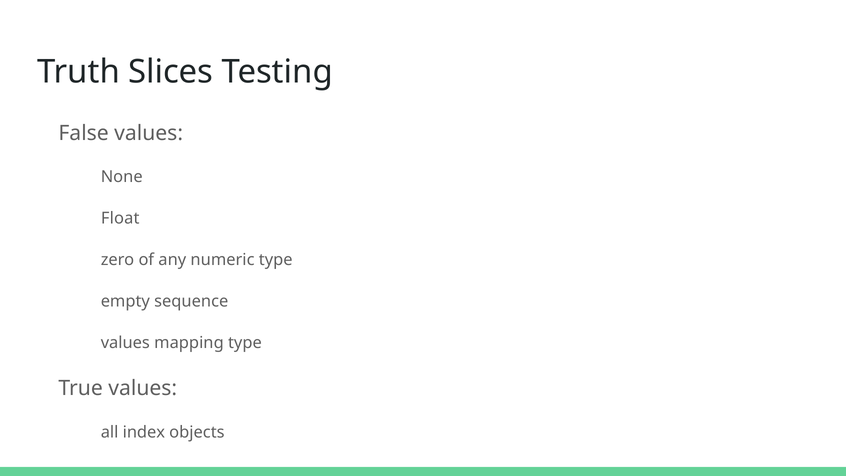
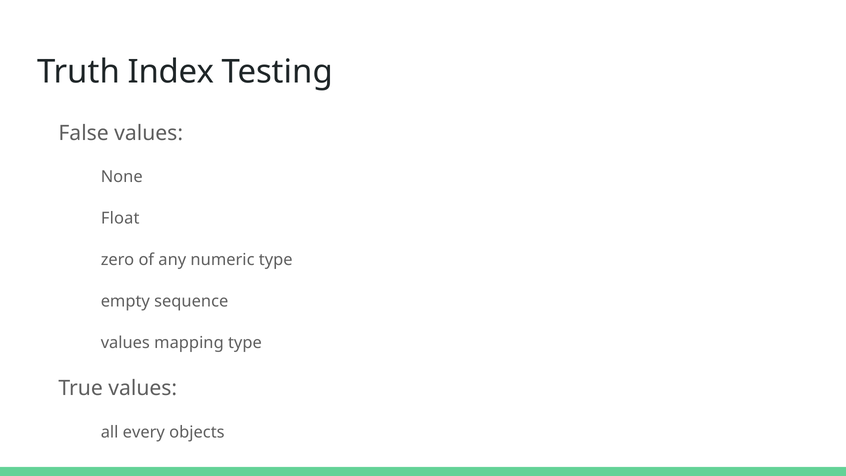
Slices: Slices -> Index
index: index -> every
